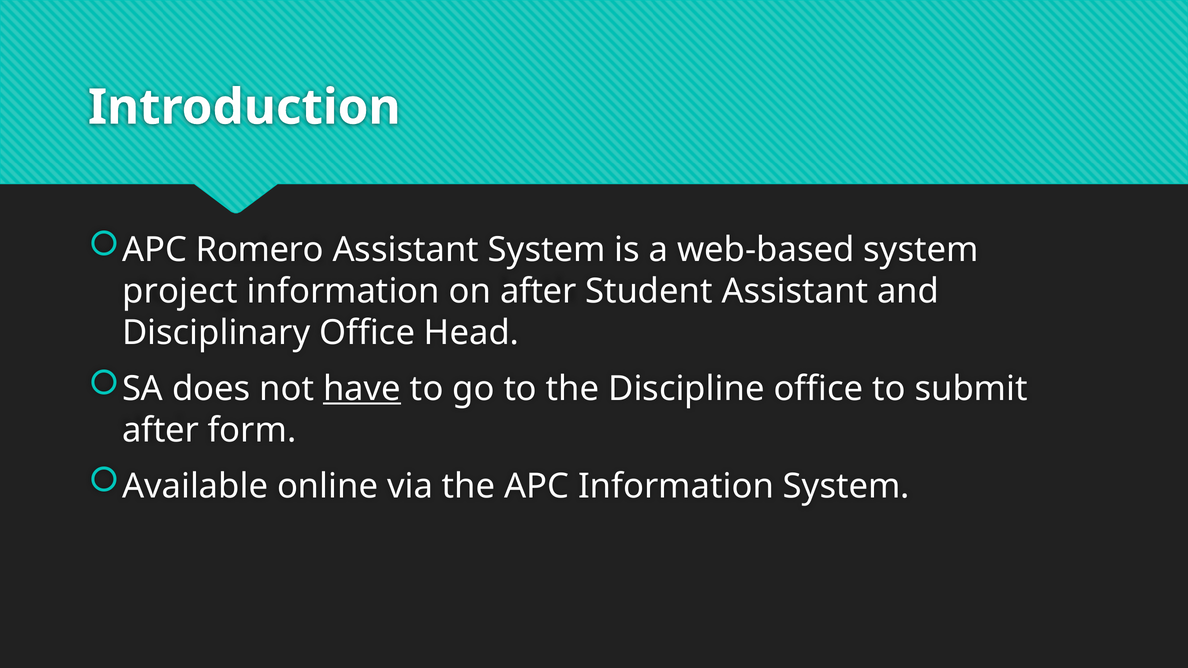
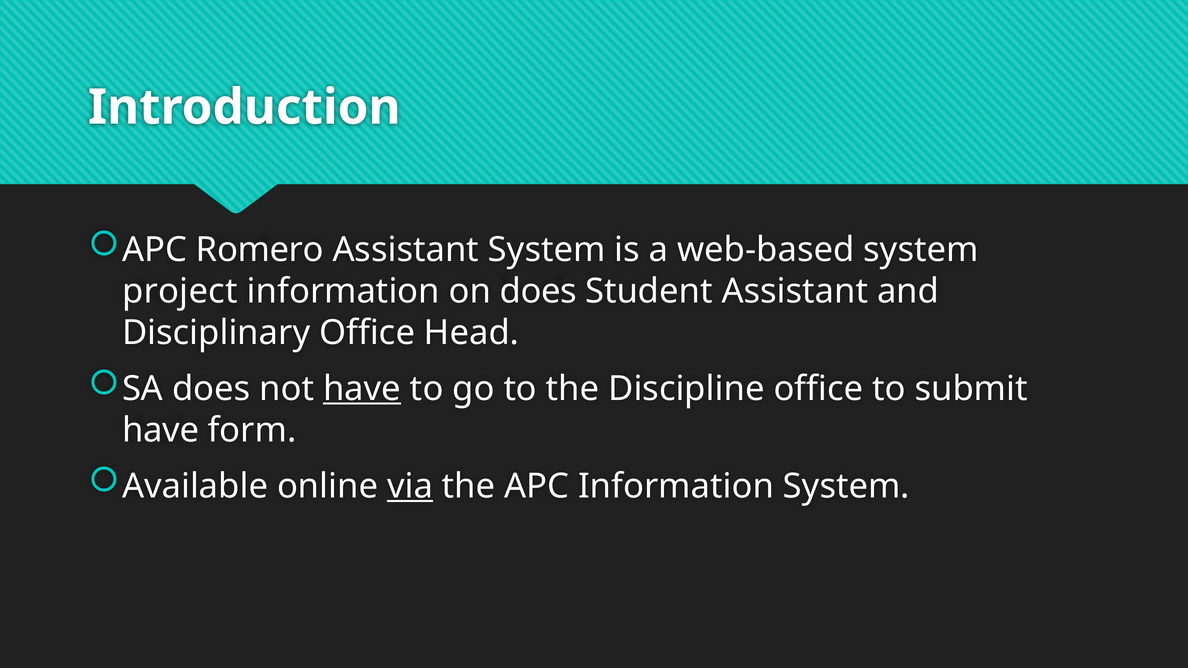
on after: after -> does
after at (161, 430): after -> have
via underline: none -> present
